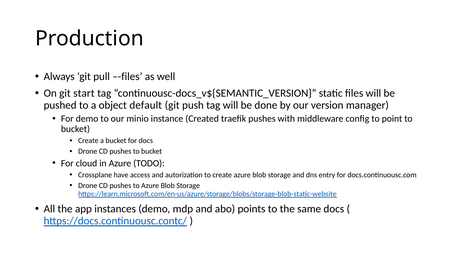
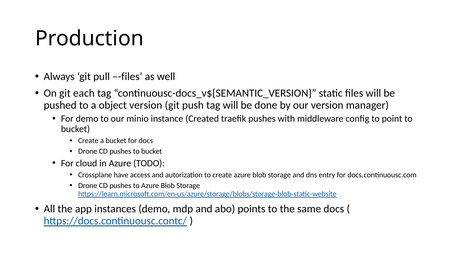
start: start -> each
object default: default -> version
